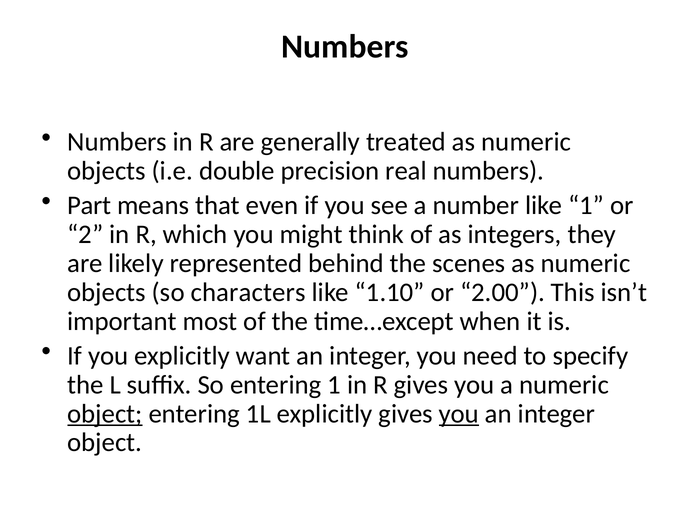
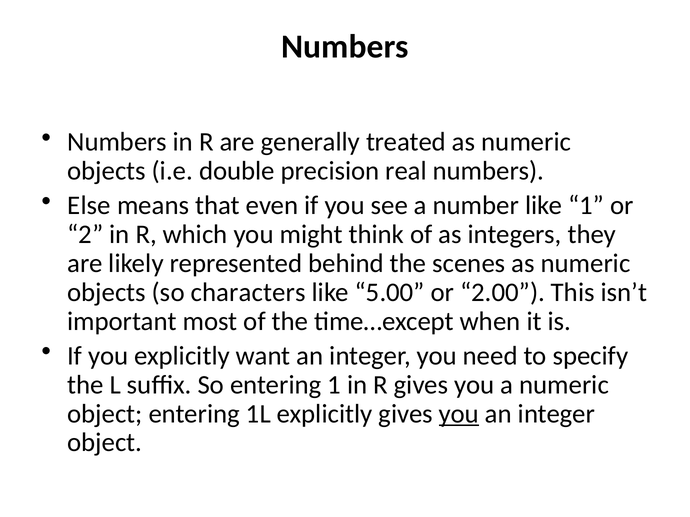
Part: Part -> Else
1.10: 1.10 -> 5.00
object at (105, 414) underline: present -> none
